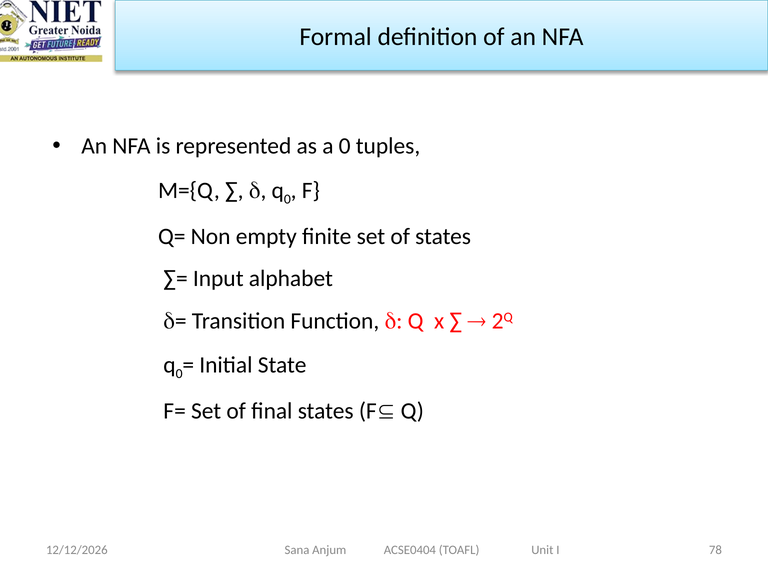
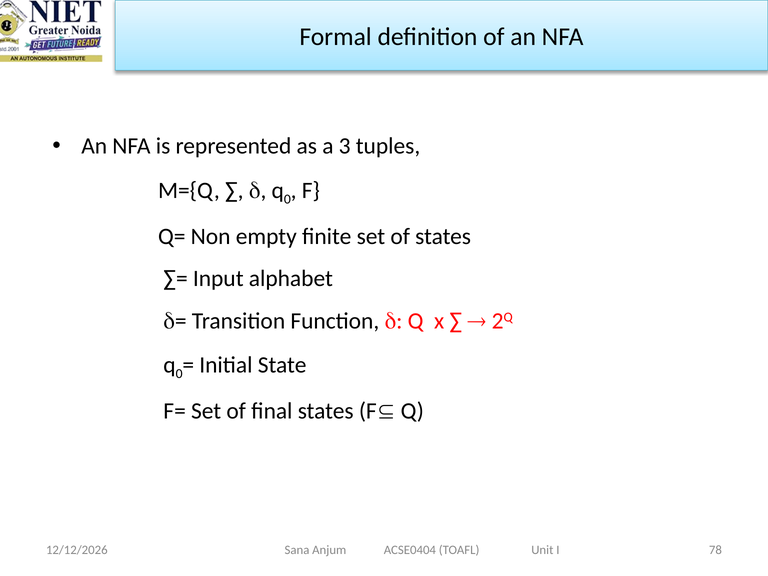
a 0: 0 -> 3
